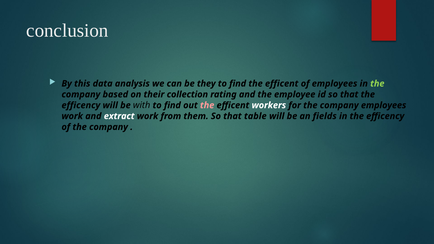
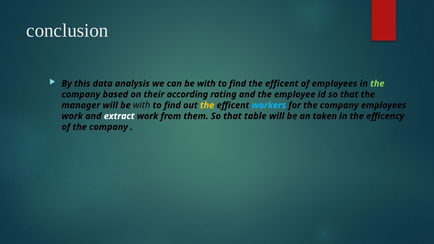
can be they: they -> with
collection: collection -> according
efficency at (81, 105): efficency -> manager
the at (207, 105) colour: pink -> yellow
workers colour: white -> light blue
fields: fields -> taken
